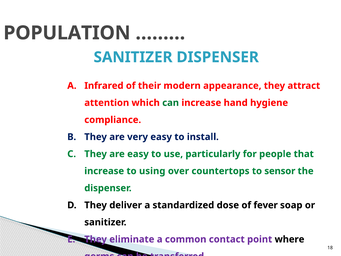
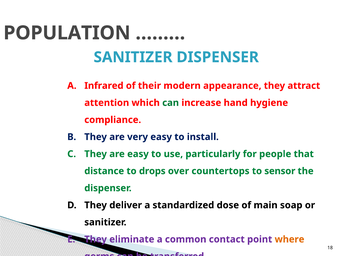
increase at (104, 171): increase -> distance
using: using -> drops
fever: fever -> main
where colour: black -> orange
